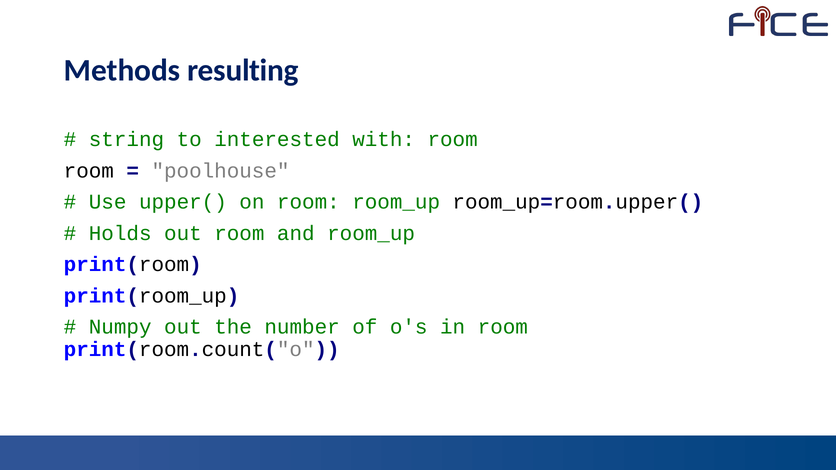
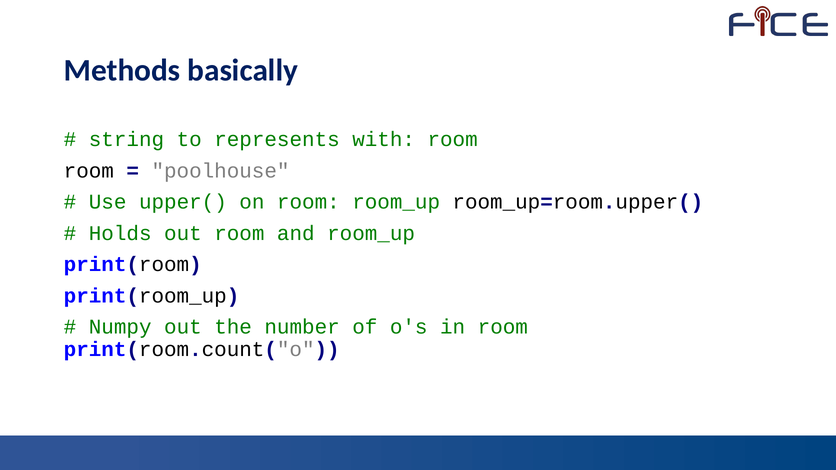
resulting: resulting -> basically
interested: interested -> represents
